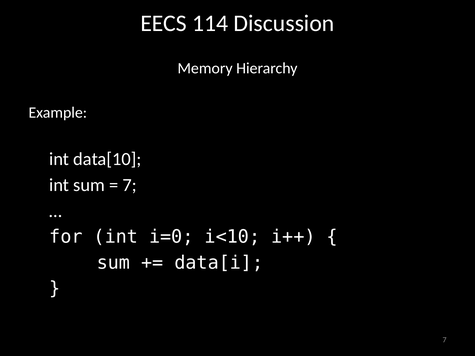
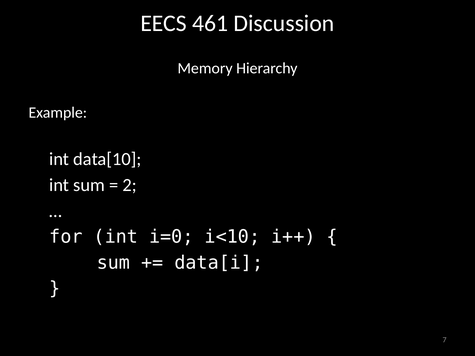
114: 114 -> 461
7 at (130, 185): 7 -> 2
